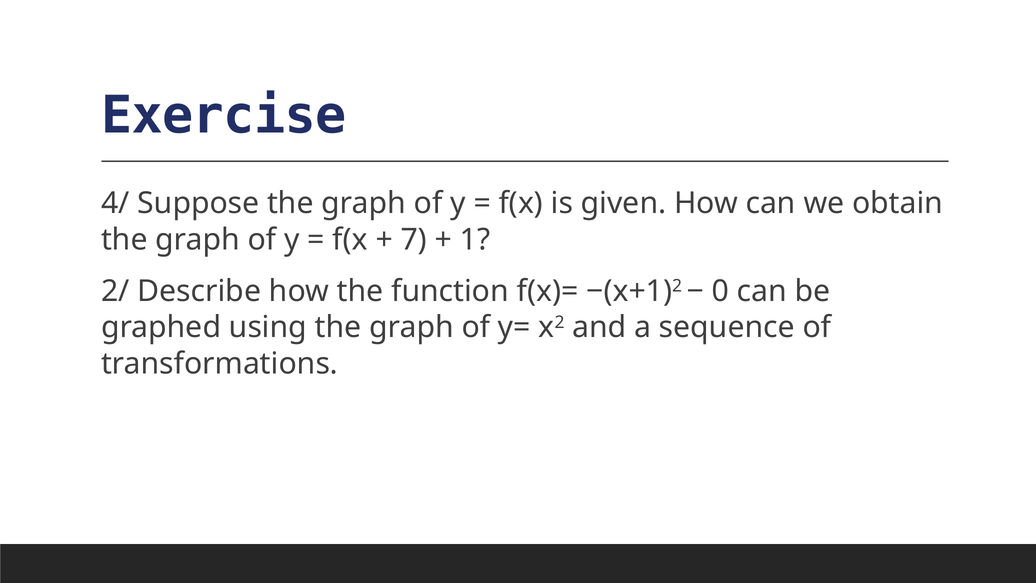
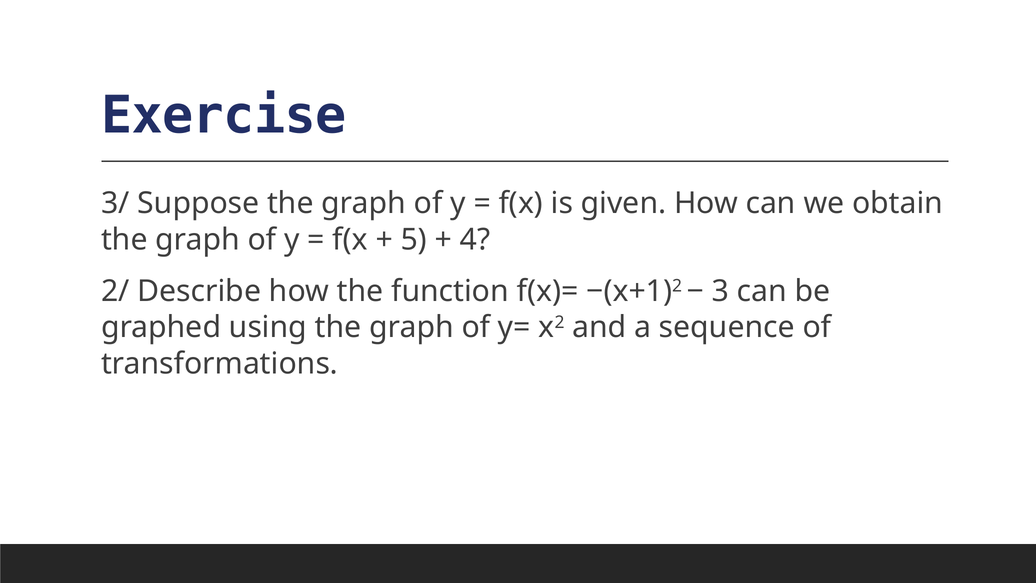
4/: 4/ -> 3/
7: 7 -> 5
1: 1 -> 4
0: 0 -> 3
